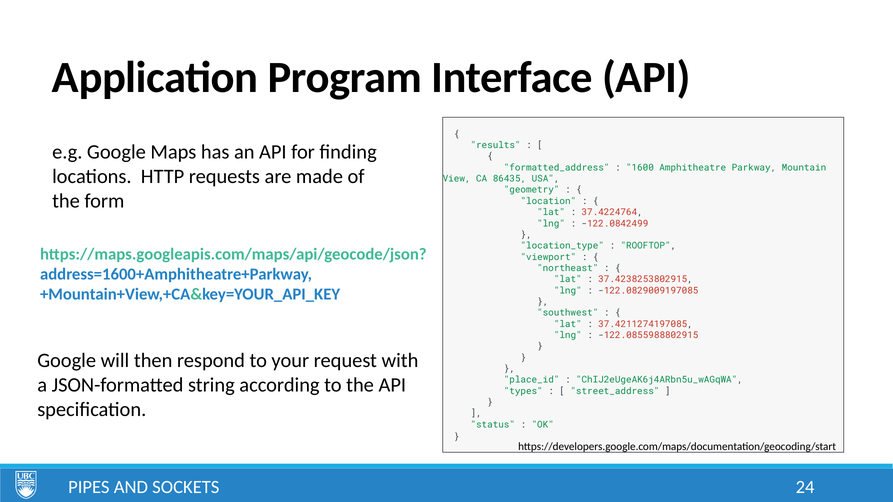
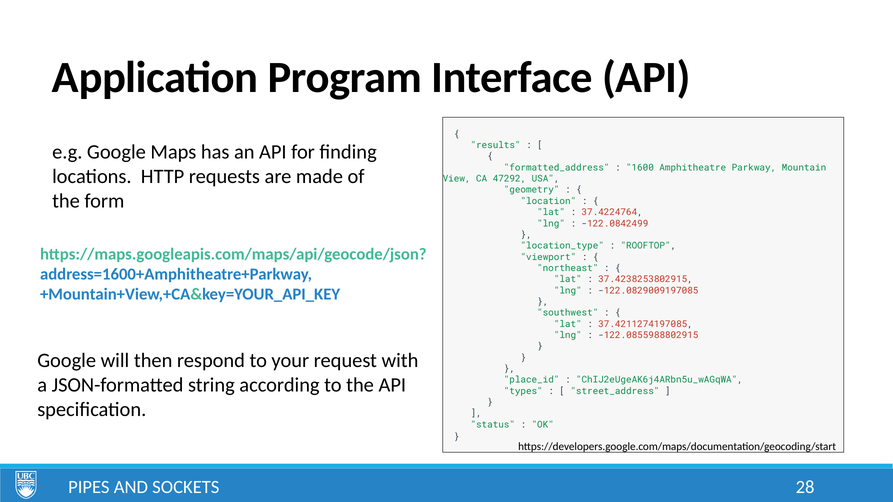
86435: 86435 -> 47292
24: 24 -> 28
